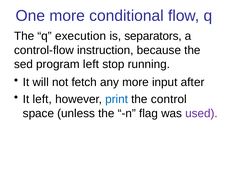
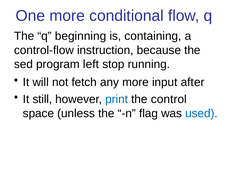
execution: execution -> beginning
separators: separators -> containing
It left: left -> still
used colour: purple -> blue
